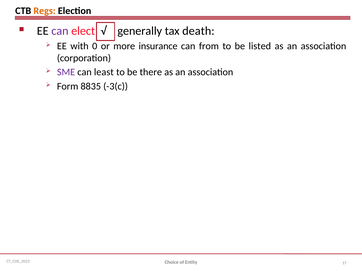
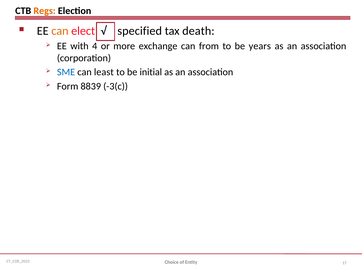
can at (60, 31) colour: purple -> orange
generally: generally -> specified
0: 0 -> 4
insurance: insurance -> exchange
listed: listed -> years
SME colour: purple -> blue
there: there -> initial
8835: 8835 -> 8839
